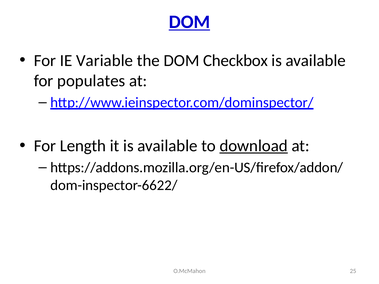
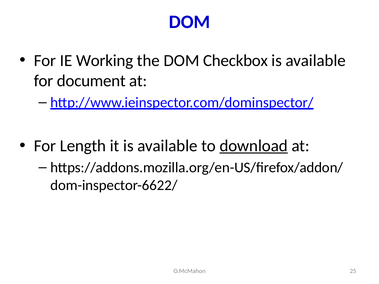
DOM at (189, 22) underline: present -> none
Variable: Variable -> Working
populates: populates -> document
